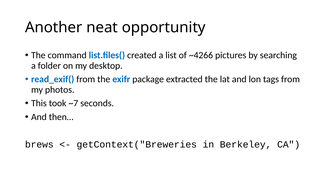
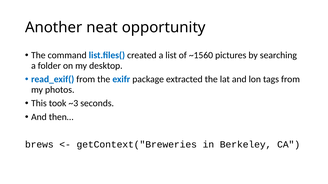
~4266: ~4266 -> ~1560
~7: ~7 -> ~3
